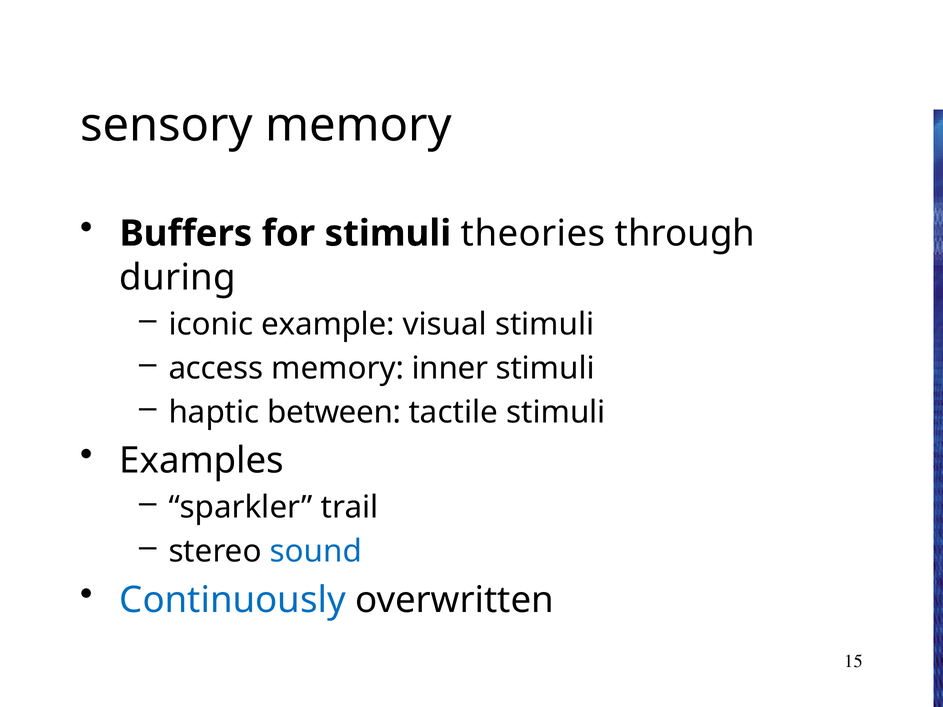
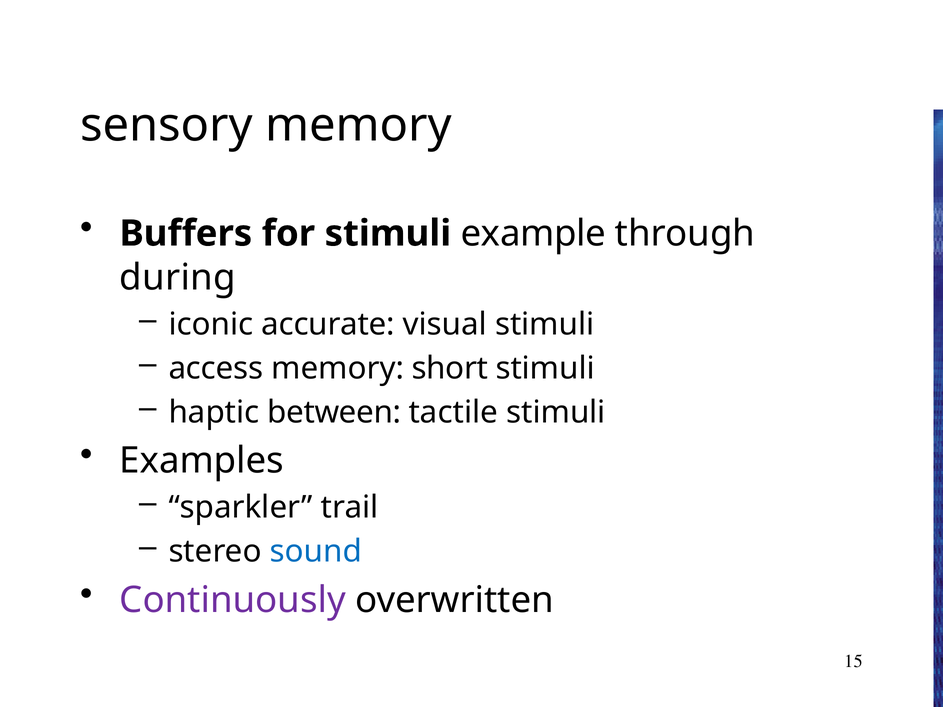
theories: theories -> example
example: example -> accurate
inner: inner -> short
Continuously colour: blue -> purple
